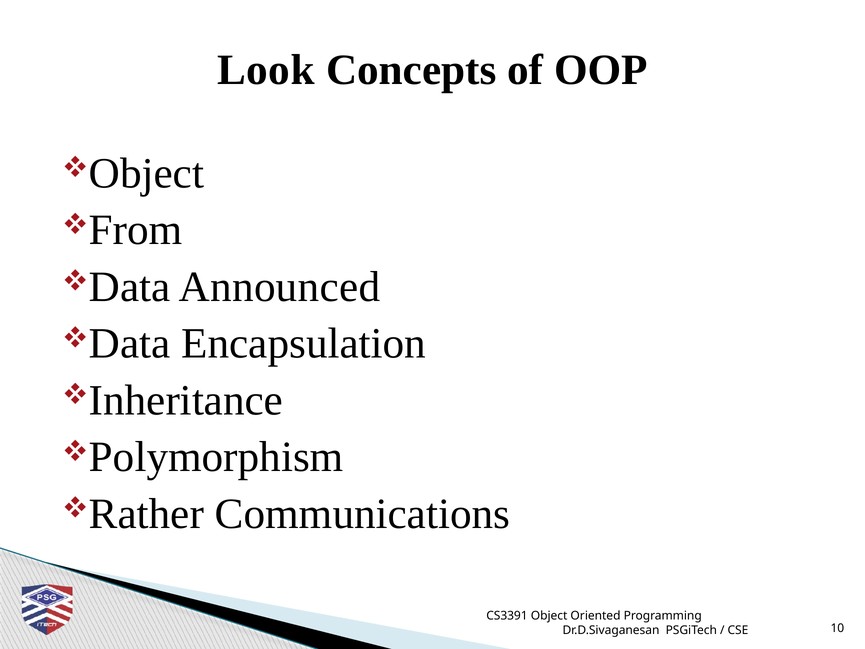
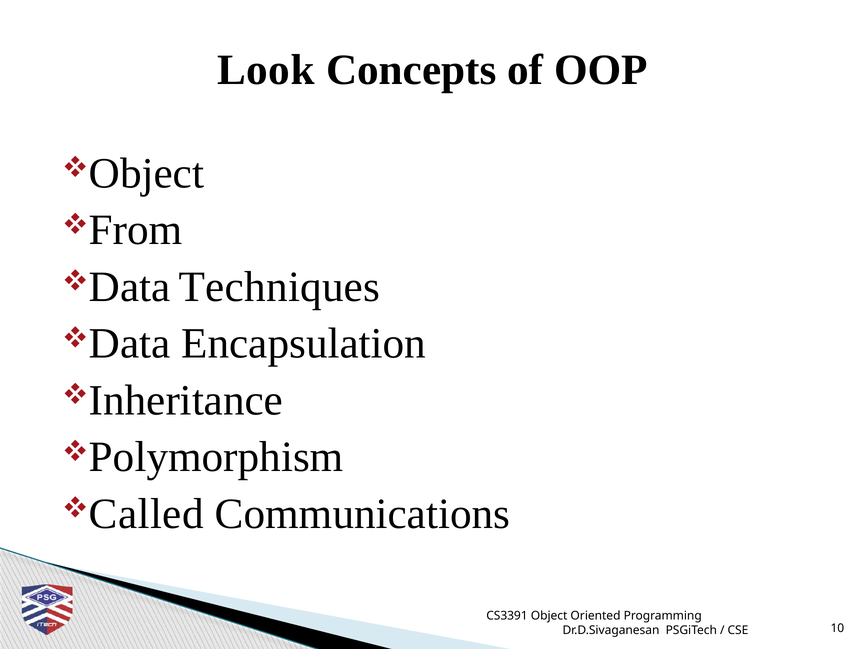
Announced: Announced -> Techniques
Rather: Rather -> Called
